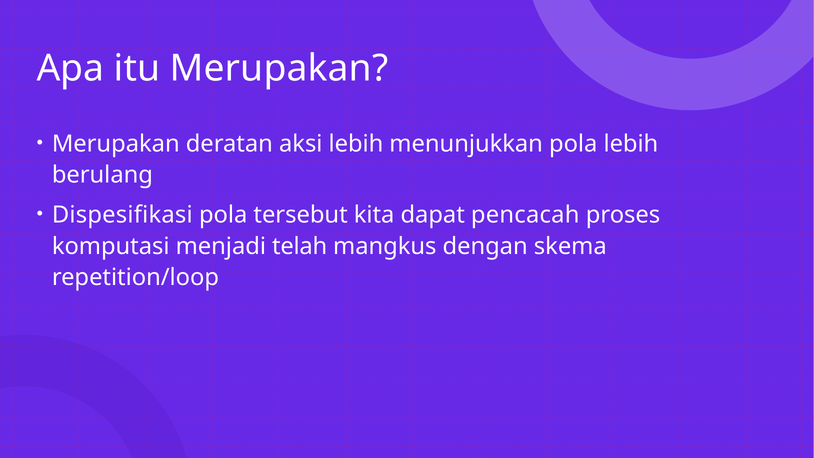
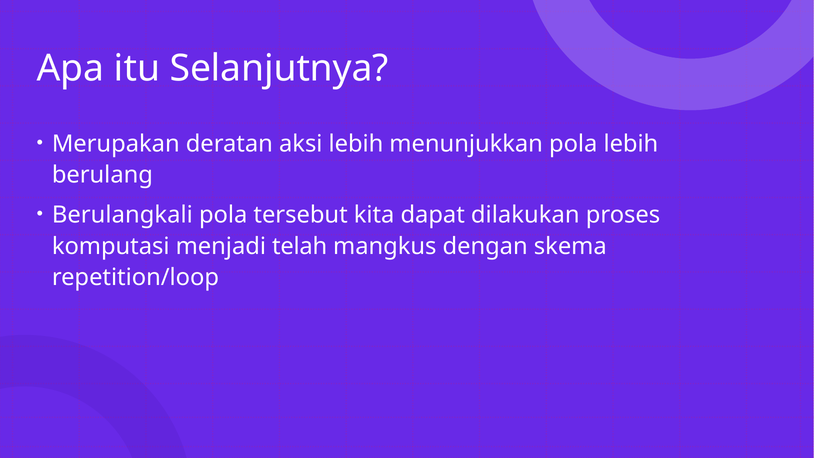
itu Merupakan: Merupakan -> Selanjutnya
Dispesifikasi: Dispesifikasi -> Berulangkali
pencacah: pencacah -> dilakukan
